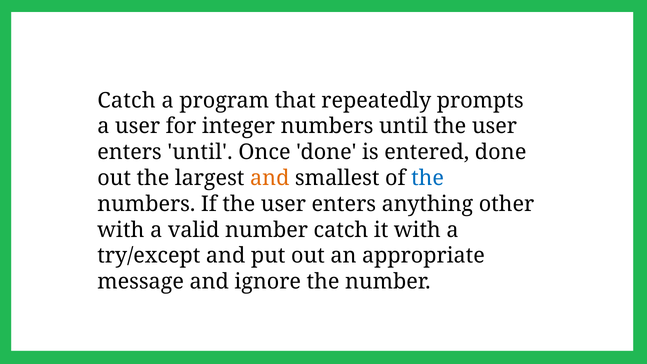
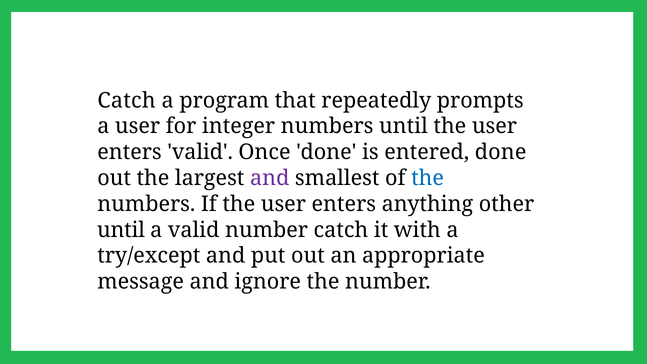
enters until: until -> valid
and at (270, 178) colour: orange -> purple
with at (121, 230): with -> until
